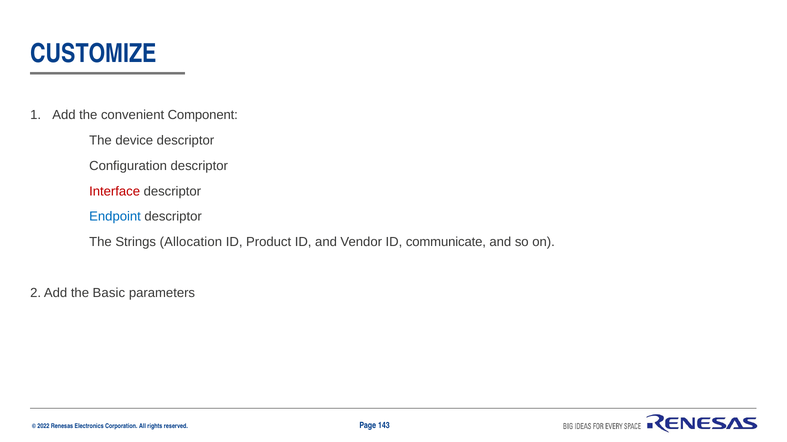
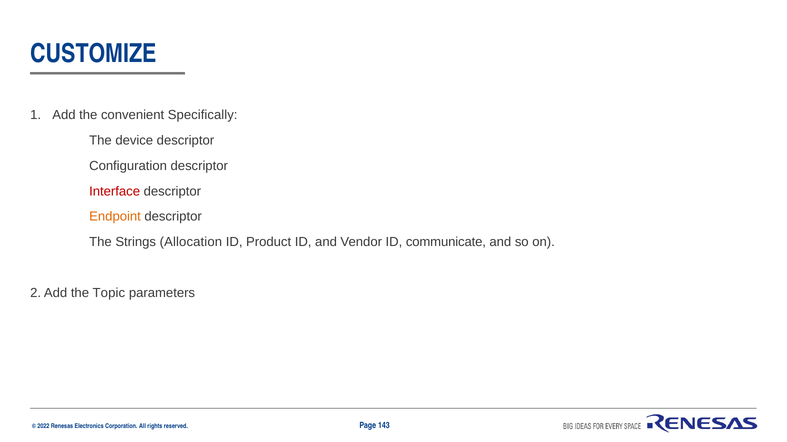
Component: Component -> Specifically
Endpoint colour: blue -> orange
Basic: Basic -> Topic
